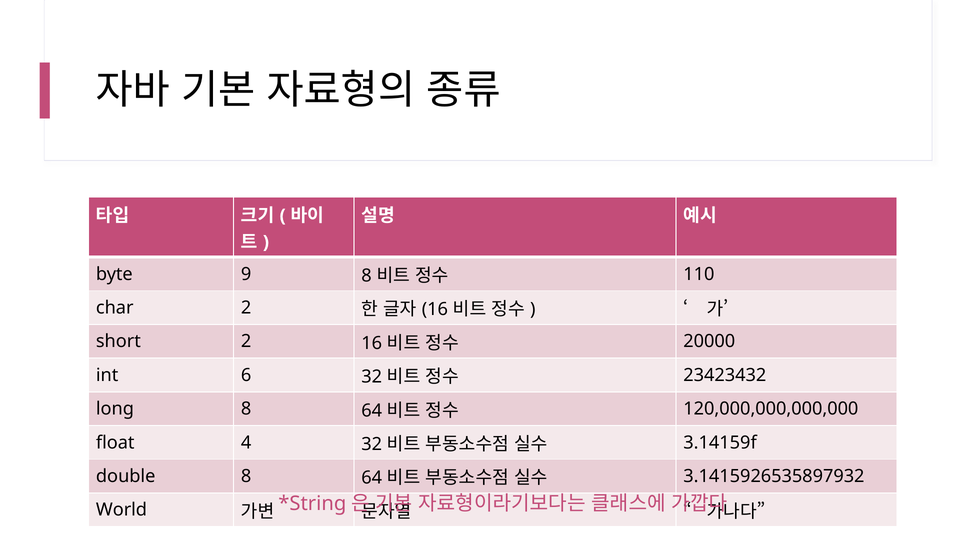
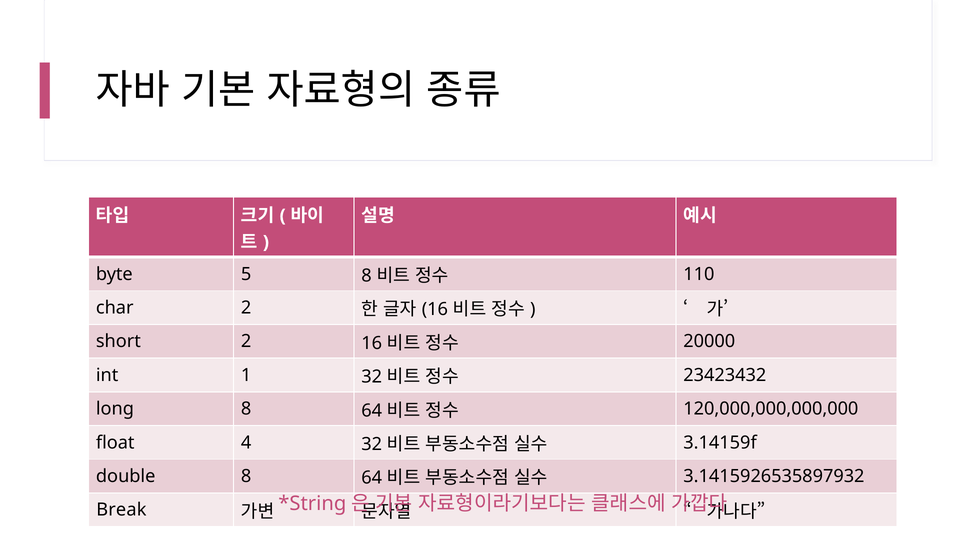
9: 9 -> 5
6: 6 -> 1
World: World -> Break
